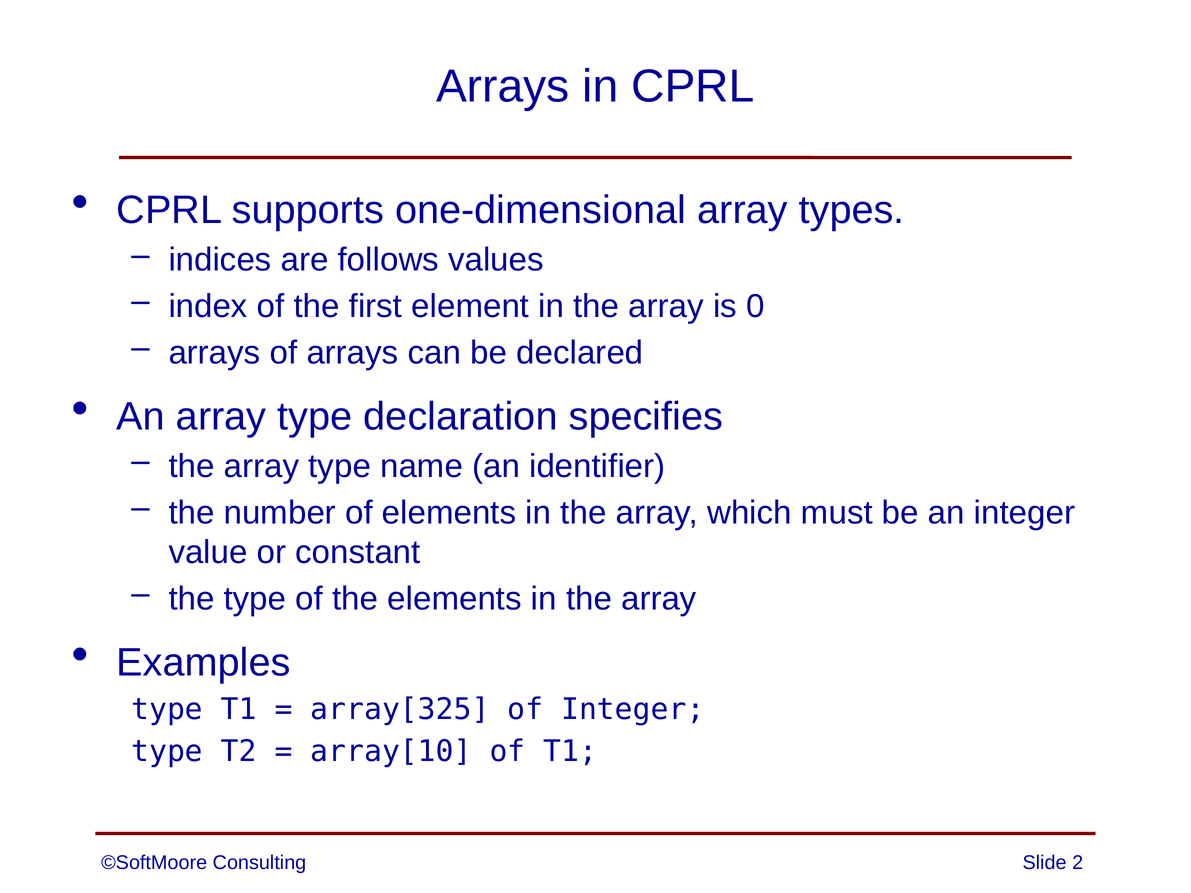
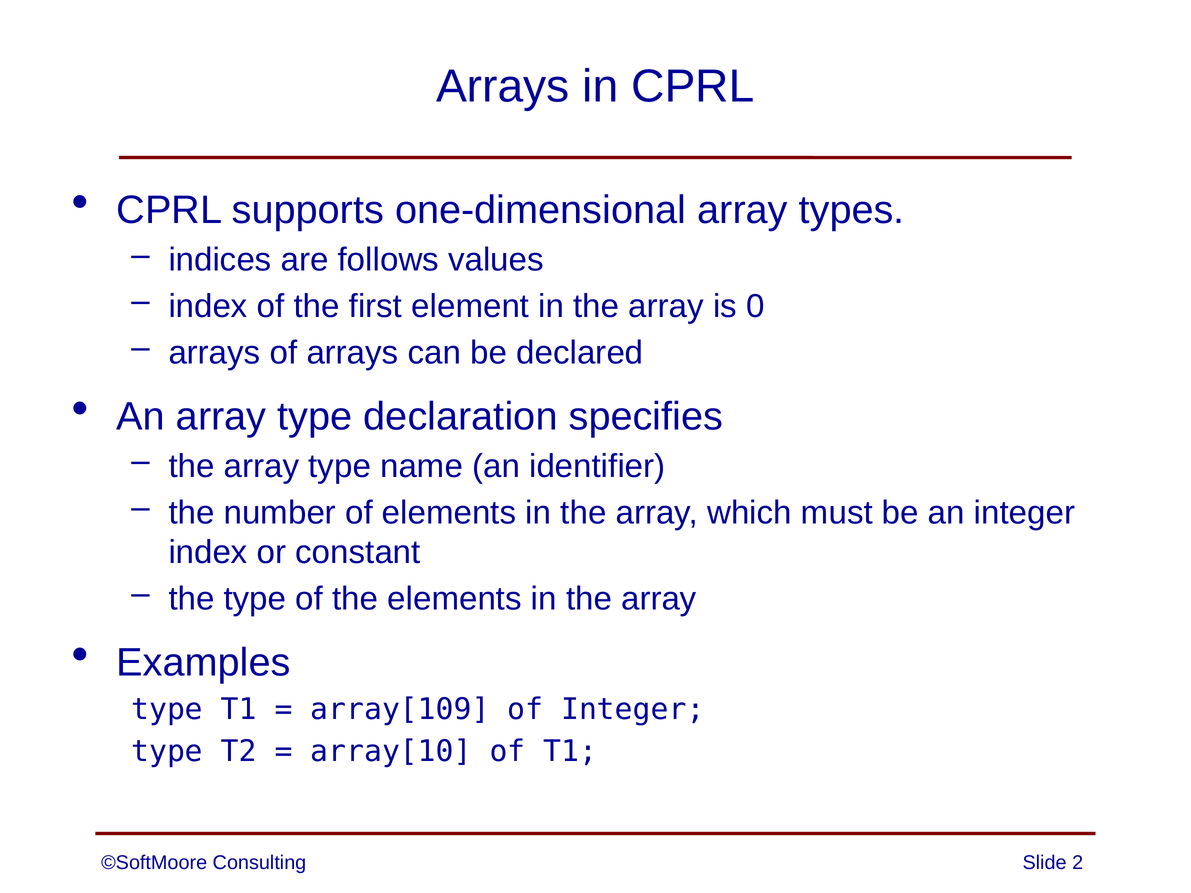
value at (208, 553): value -> index
array[325: array[325 -> array[109
